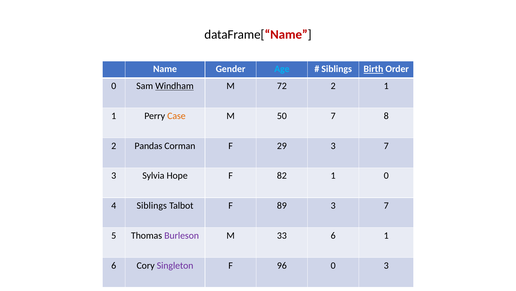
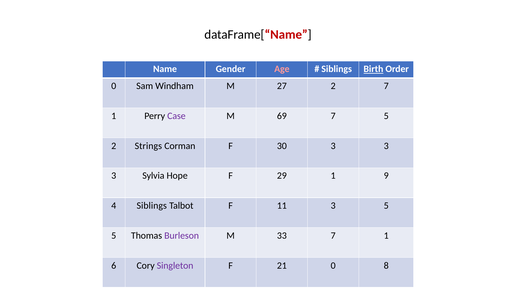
Age colour: light blue -> pink
Windham underline: present -> none
72: 72 -> 27
2 1: 1 -> 7
Case colour: orange -> purple
50: 50 -> 69
7 8: 8 -> 5
Pandas: Pandas -> Strings
29: 29 -> 30
7 at (386, 145): 7 -> 3
82: 82 -> 29
1 0: 0 -> 9
89: 89 -> 11
7 at (386, 205): 7 -> 5
33 6: 6 -> 7
96: 96 -> 21
0 3: 3 -> 8
